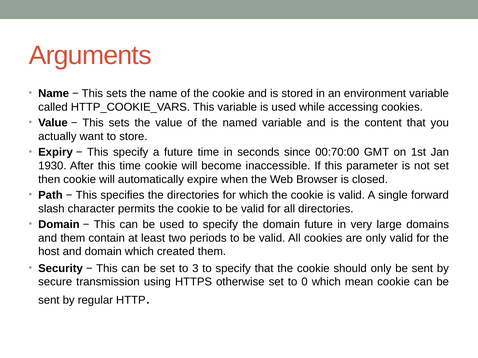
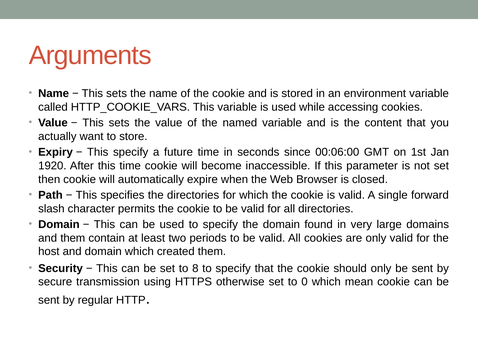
00:70:00: 00:70:00 -> 00:06:00
1930: 1930 -> 1920
domain future: future -> found
3: 3 -> 8
